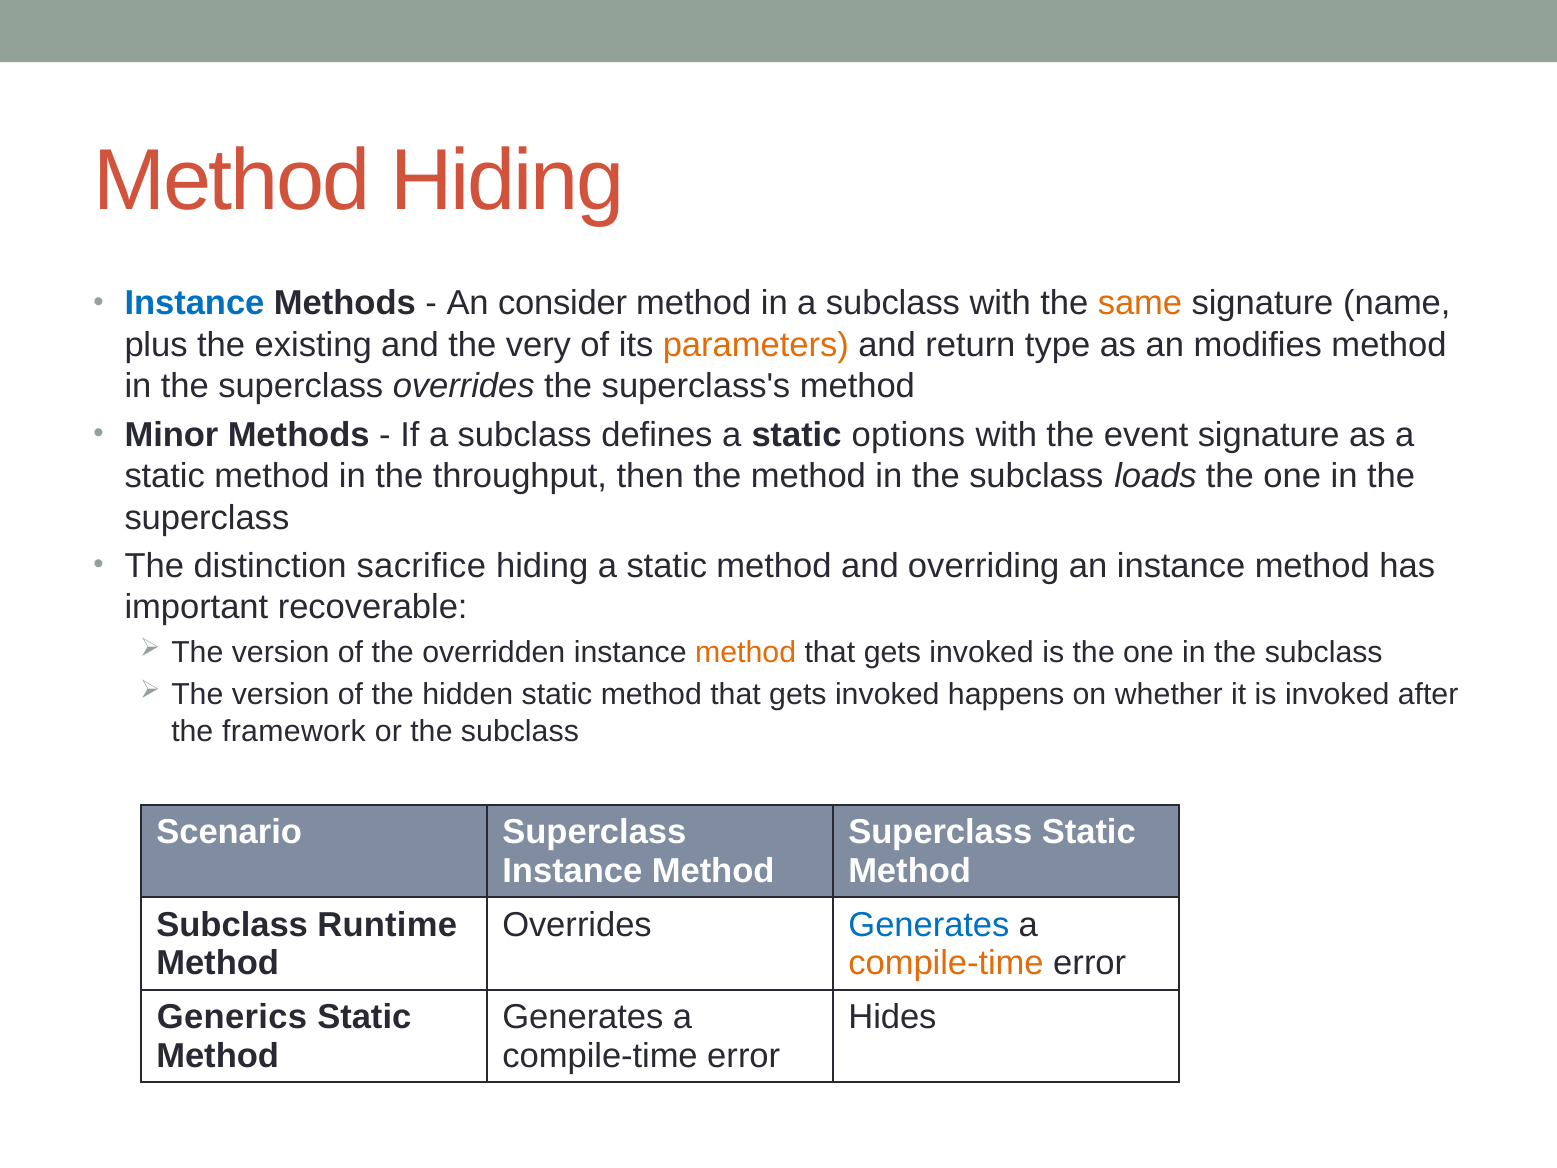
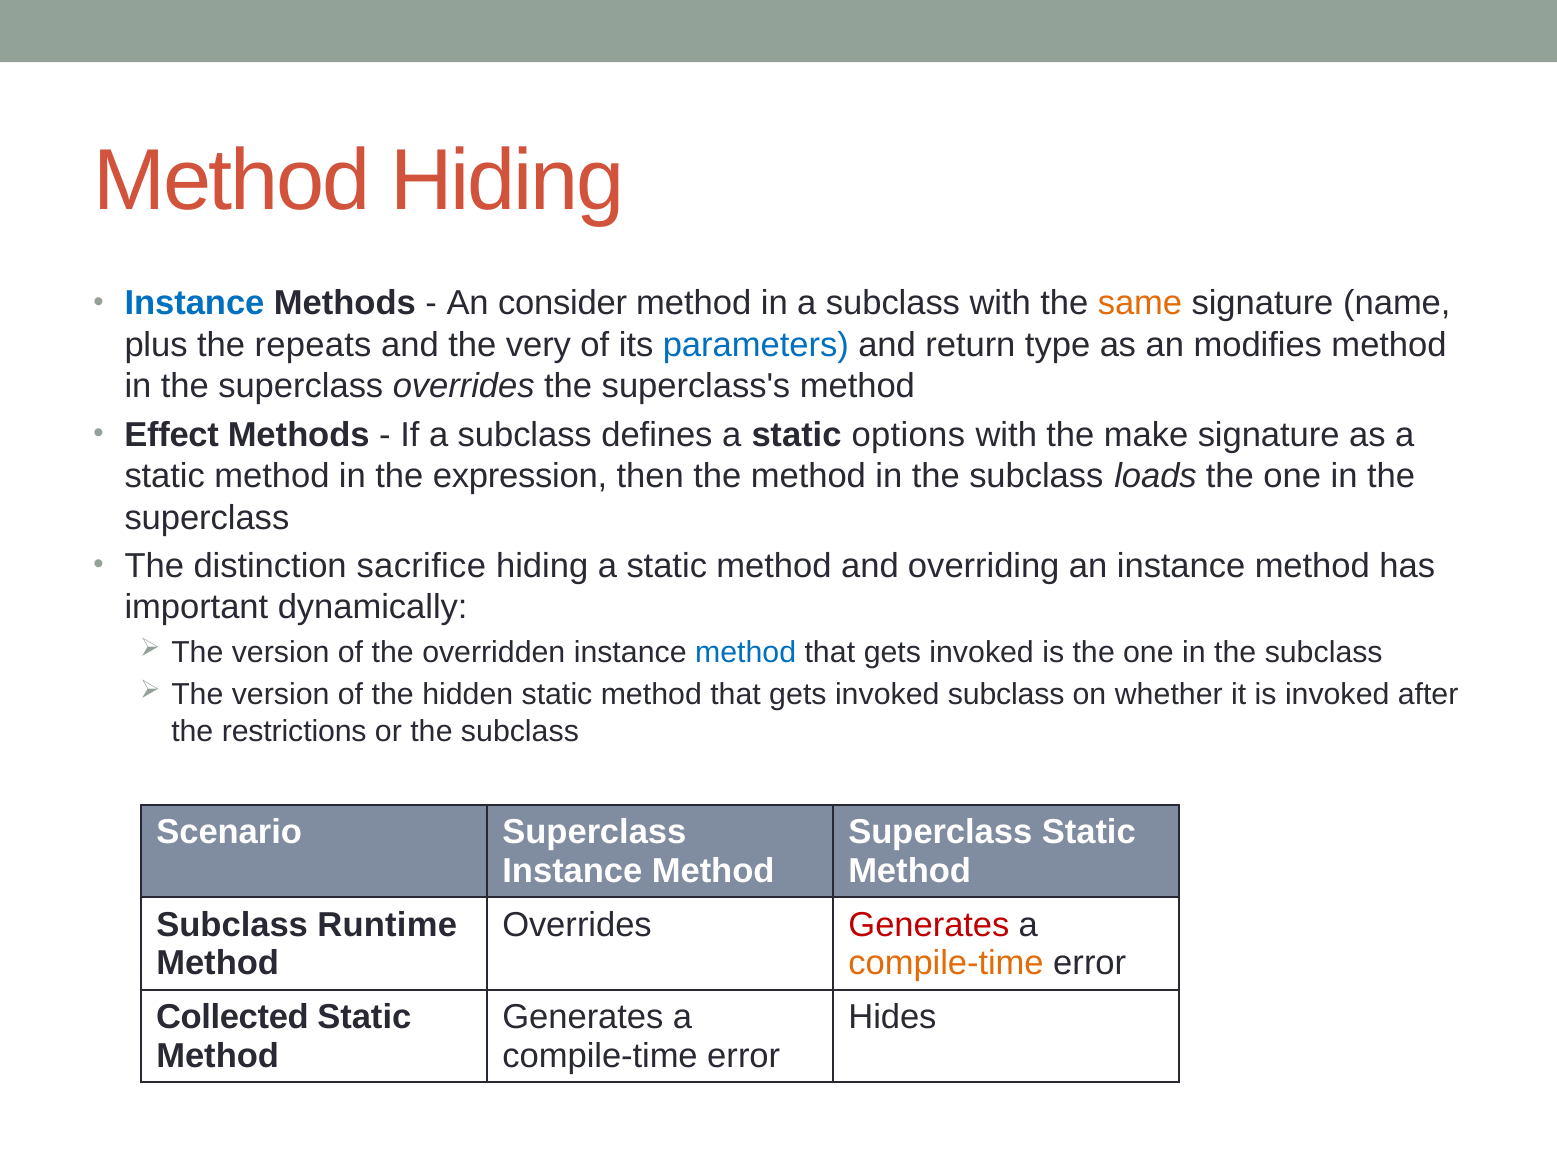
existing: existing -> repeats
parameters colour: orange -> blue
Minor: Minor -> Effect
event: event -> make
throughput: throughput -> expression
recoverable: recoverable -> dynamically
method at (746, 652) colour: orange -> blue
invoked happens: happens -> subclass
framework: framework -> restrictions
Generates at (929, 925) colour: blue -> red
Generics: Generics -> Collected
